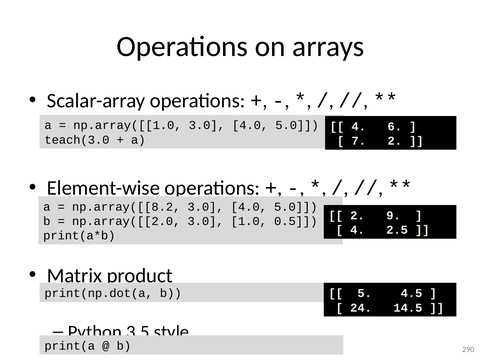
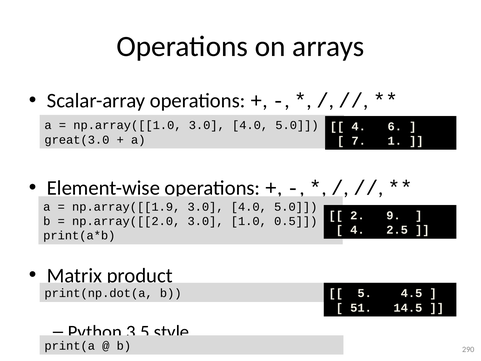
teach(3.0: teach(3.0 -> great(3.0
7 2: 2 -> 1
np.array([[8.2: np.array([[8.2 -> np.array([[1.9
24: 24 -> 51
